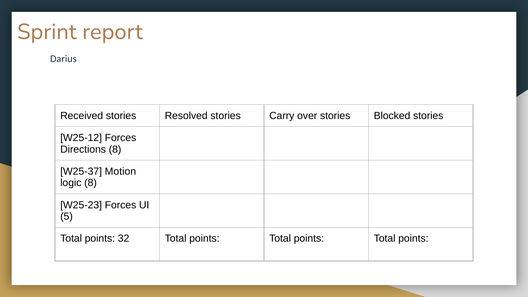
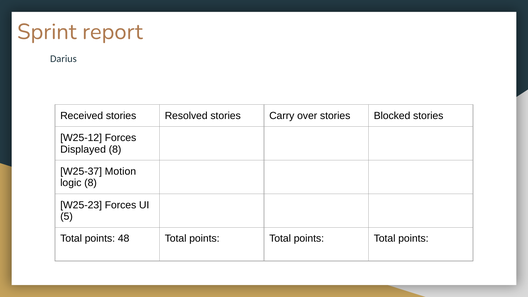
Directions: Directions -> Displayed
32: 32 -> 48
